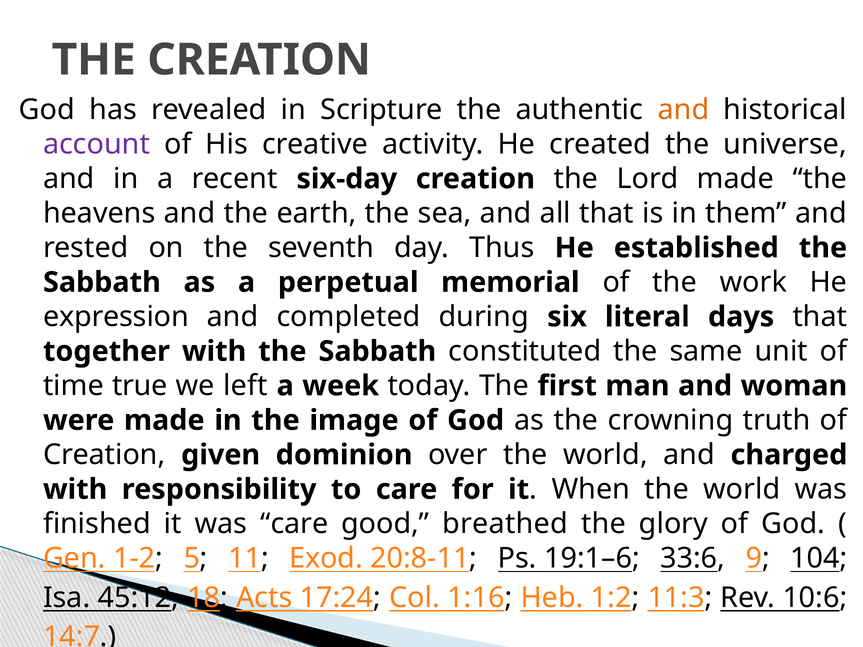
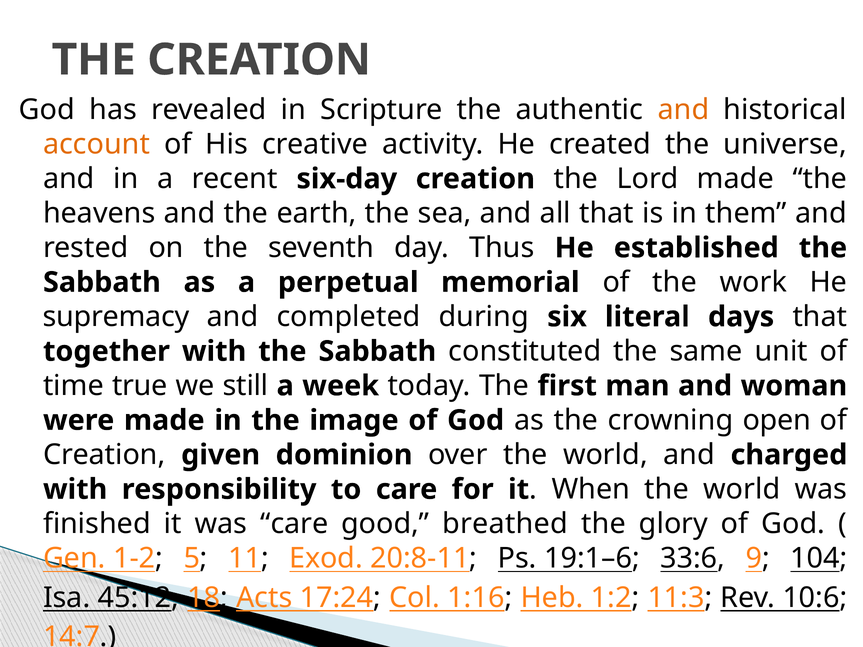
account colour: purple -> orange
expression: expression -> supremacy
left: left -> still
truth: truth -> open
